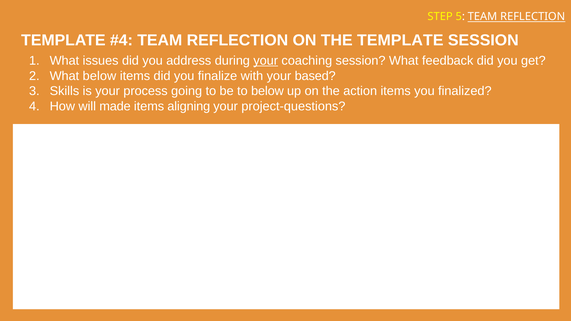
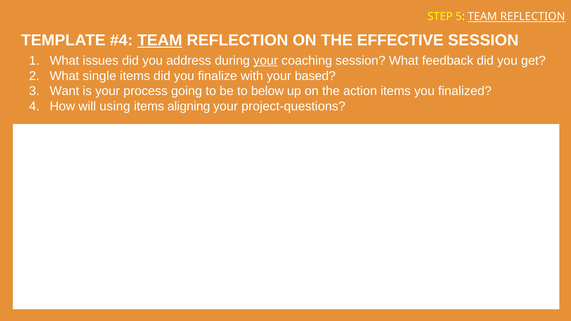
TEAM at (160, 40) underline: none -> present
THE TEMPLATE: TEMPLATE -> EFFECTIVE
What below: below -> single
Skills: Skills -> Want
made: made -> using
